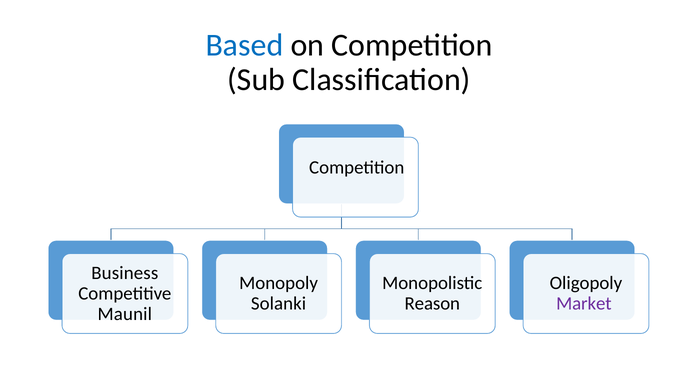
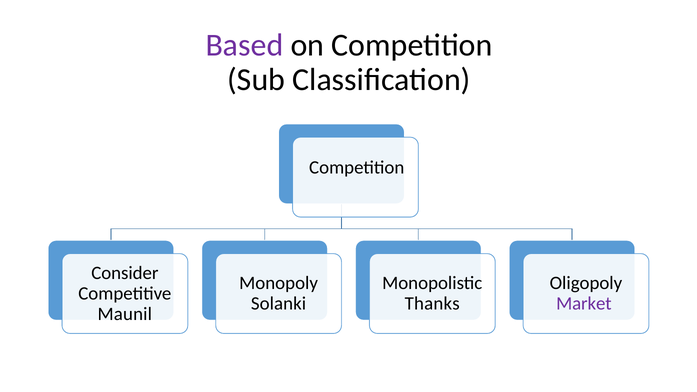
Based colour: blue -> purple
Business: Business -> Consider
Reason: Reason -> Thanks
